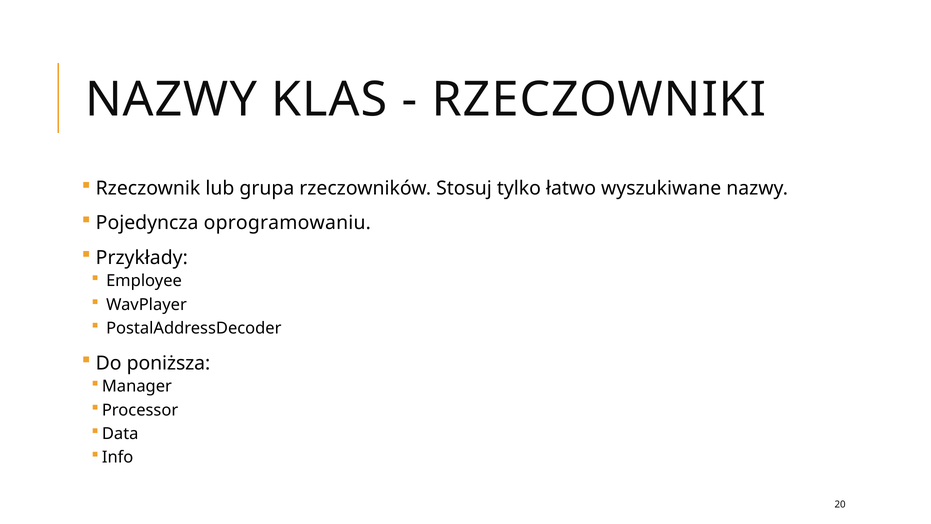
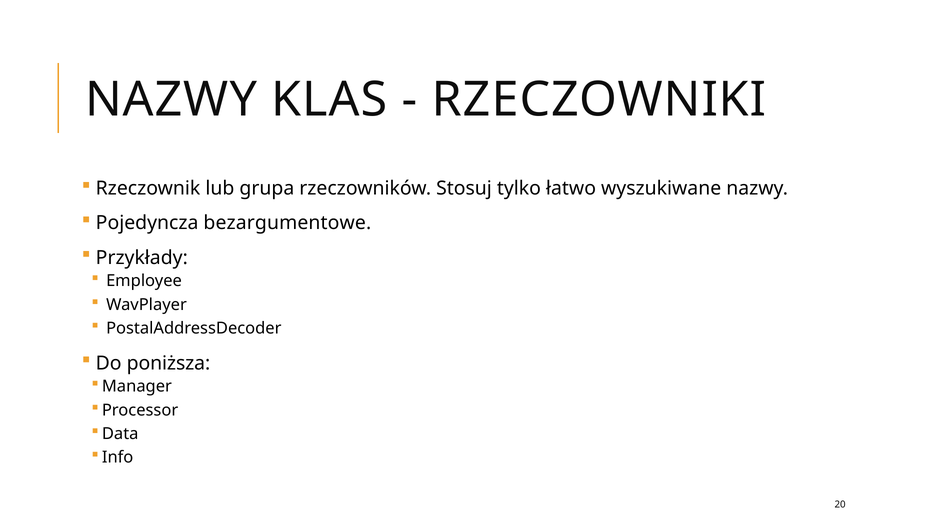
oprogramowaniu: oprogramowaniu -> bezargumentowe
